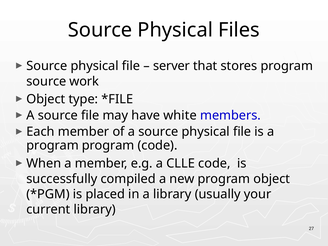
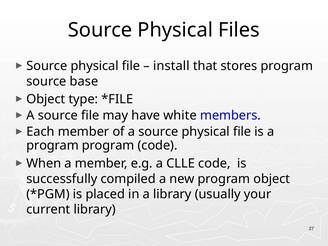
server: server -> install
work: work -> base
